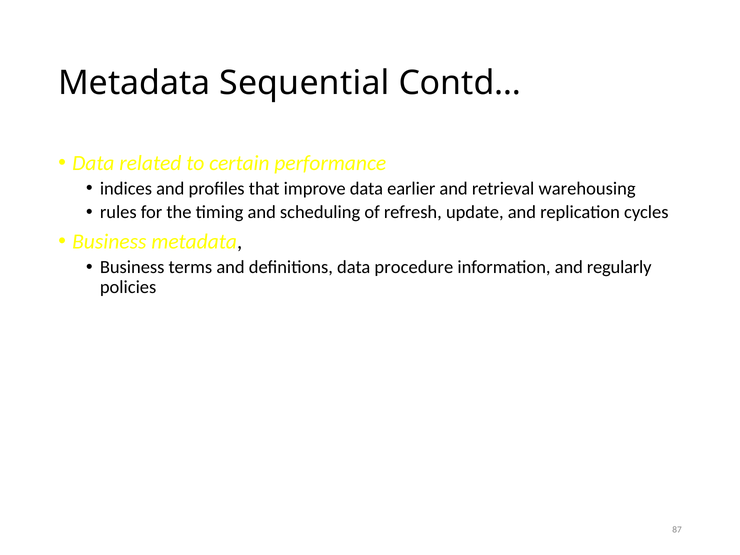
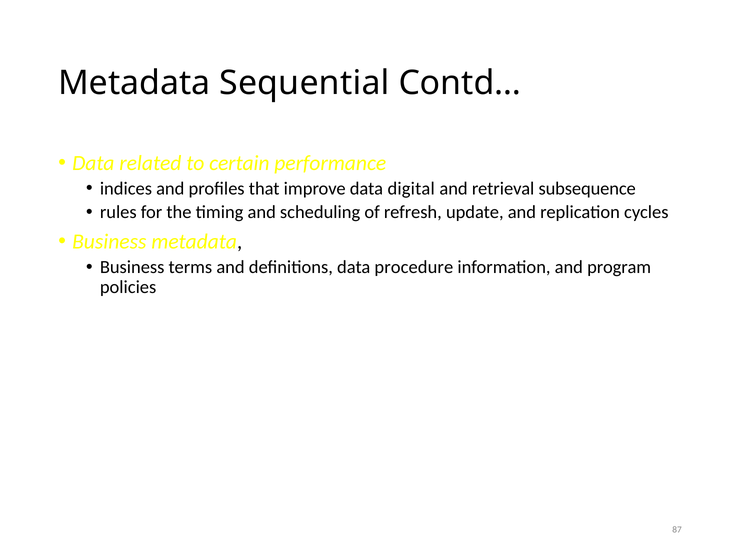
earlier: earlier -> digital
warehousing: warehousing -> subsequence
regularly: regularly -> program
